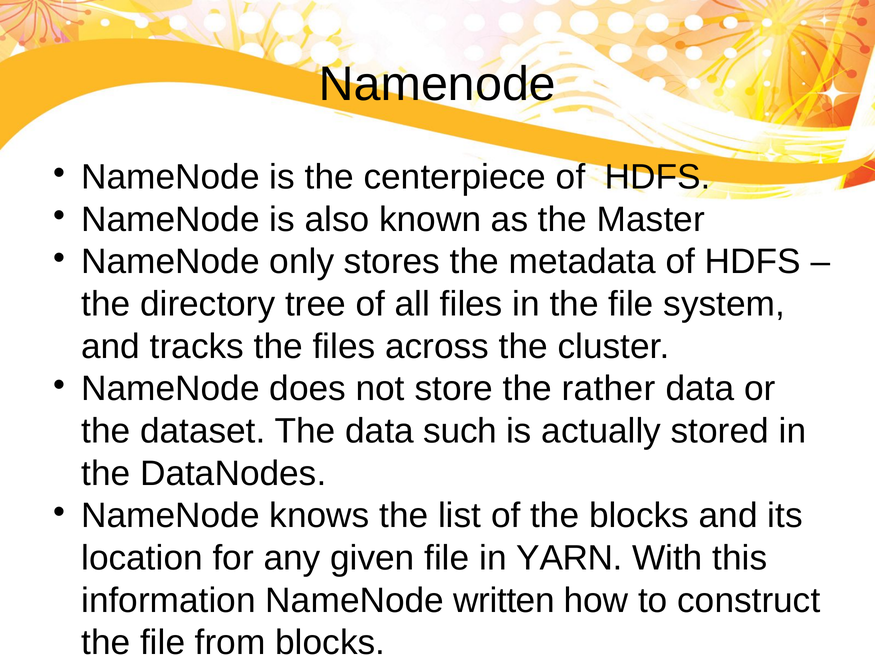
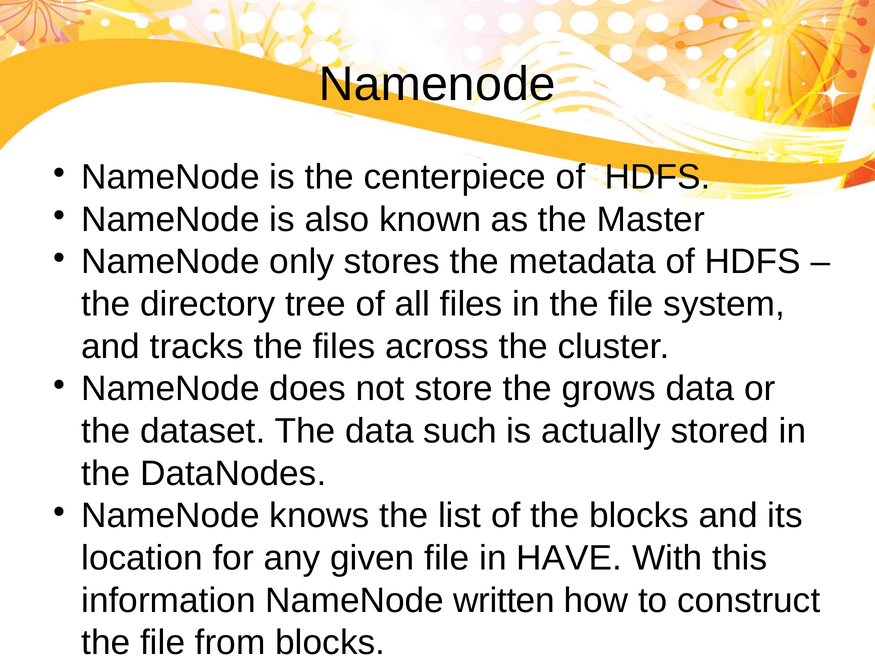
rather: rather -> grows
YARN: YARN -> HAVE
